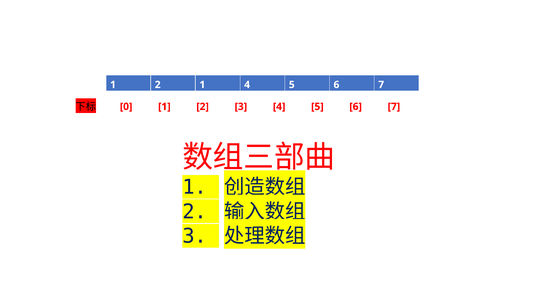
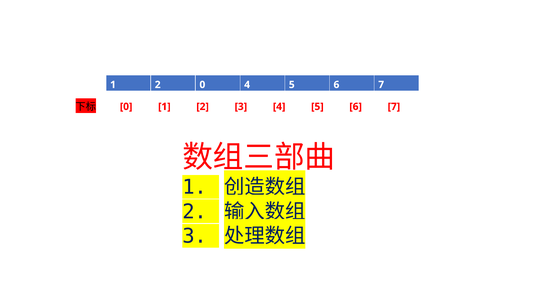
2 1: 1 -> 0
